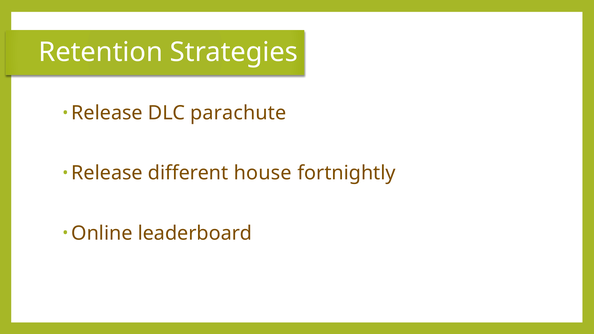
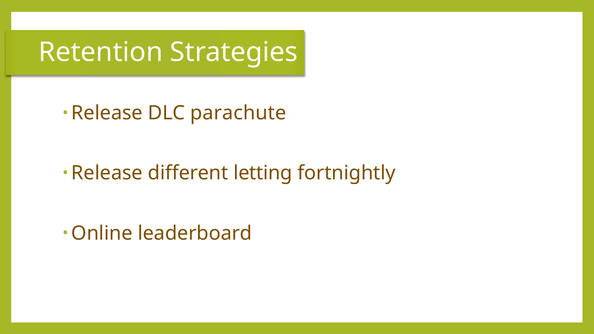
house: house -> letting
